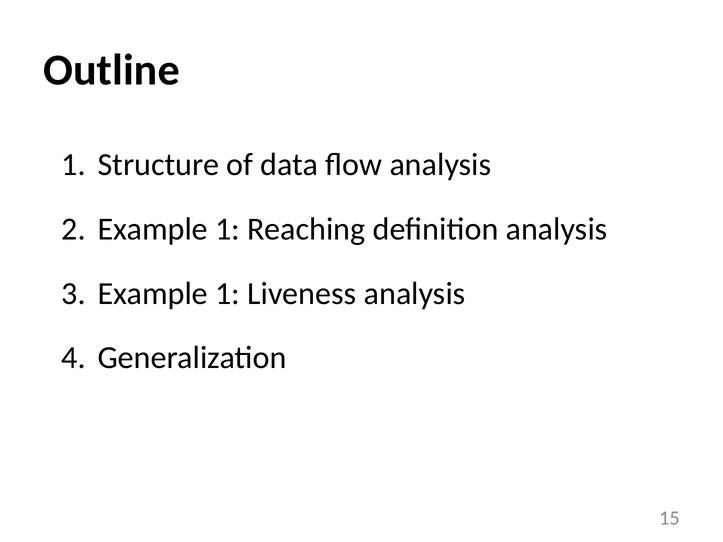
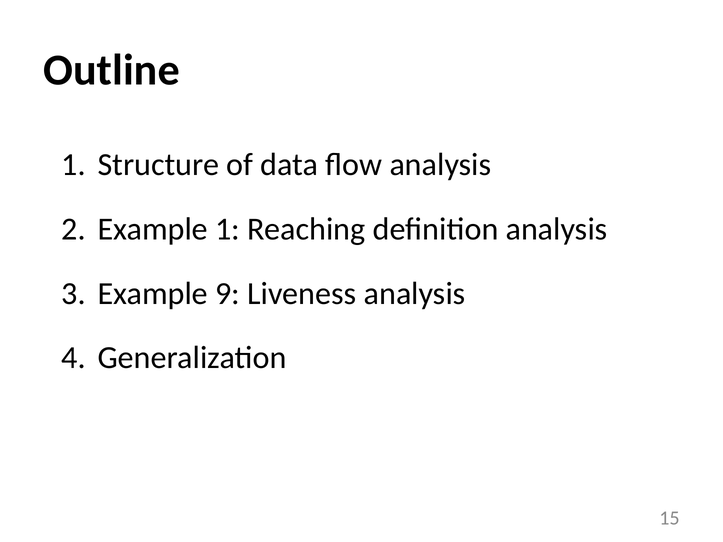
1 at (228, 294): 1 -> 9
